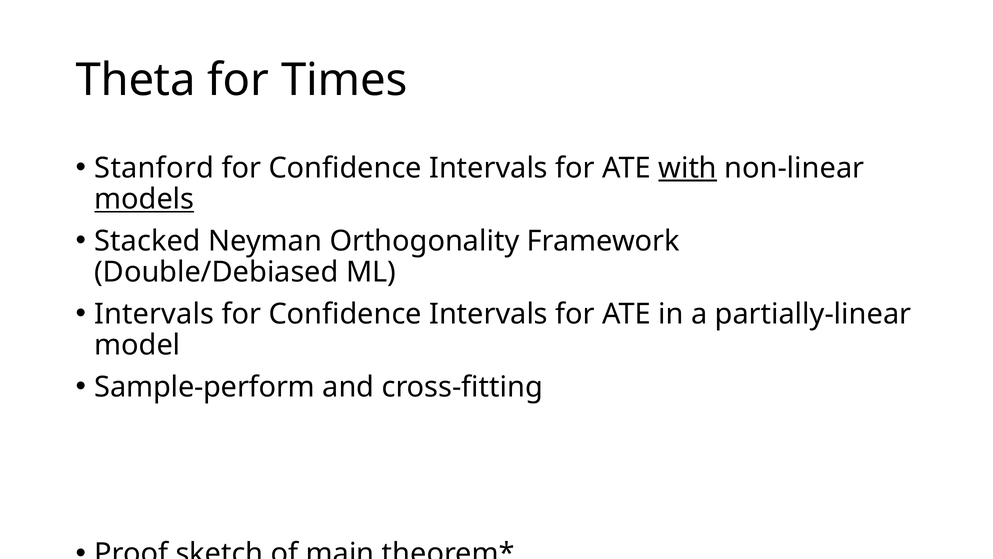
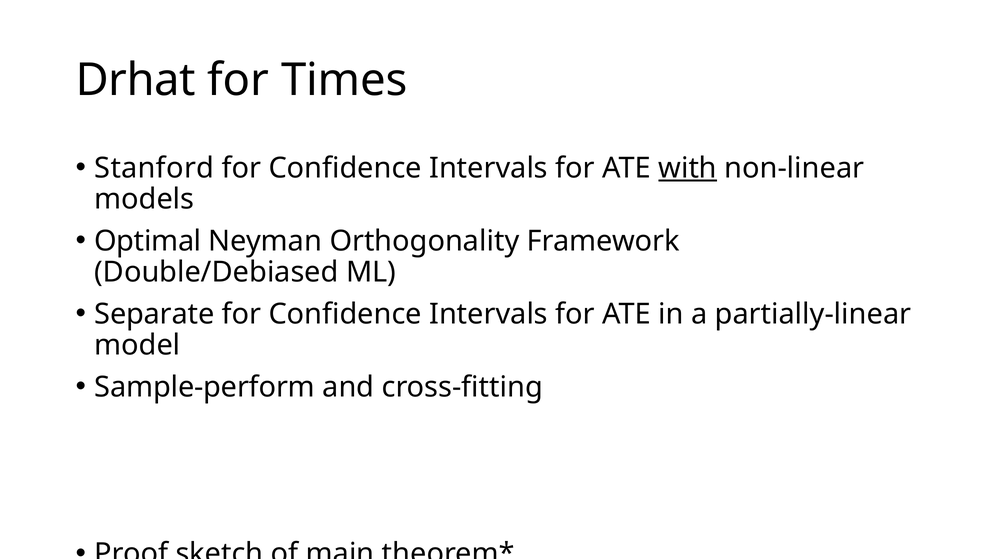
Theta: Theta -> Drhat
models underline: present -> none
Stacked: Stacked -> Optimal
Intervals at (154, 314): Intervals -> Separate
